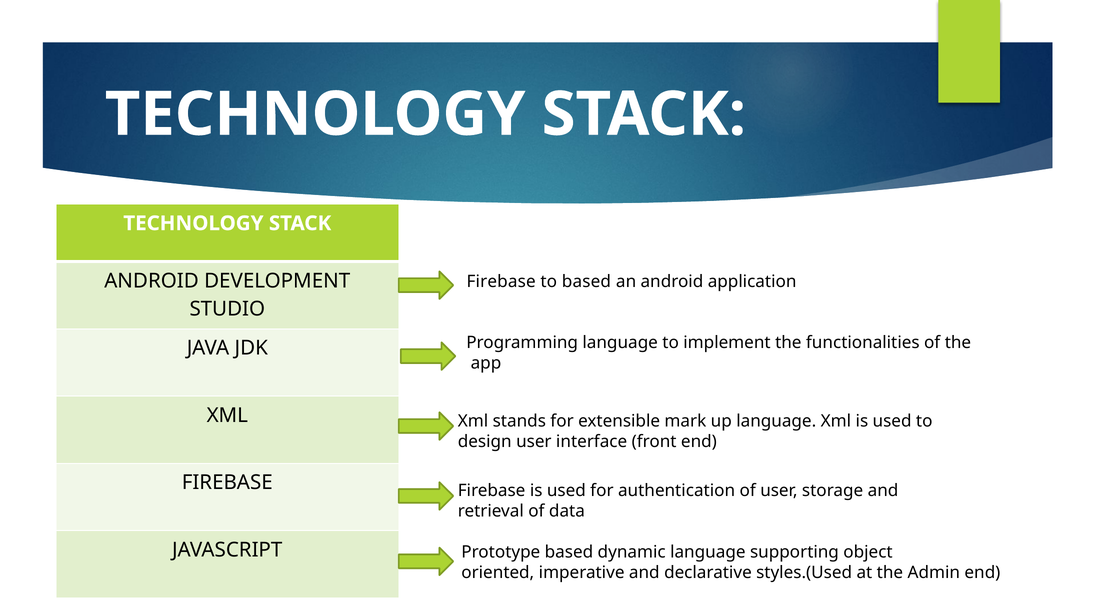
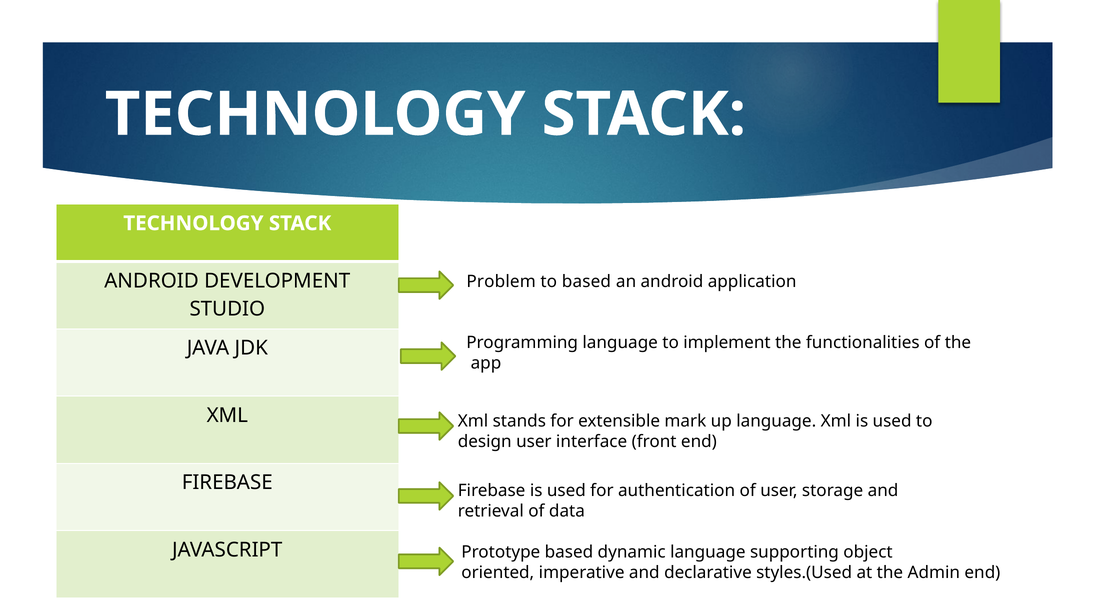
Firebase at (501, 282): Firebase -> Problem
